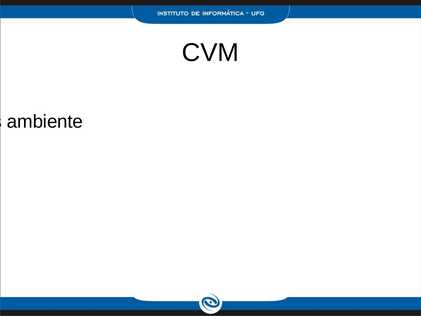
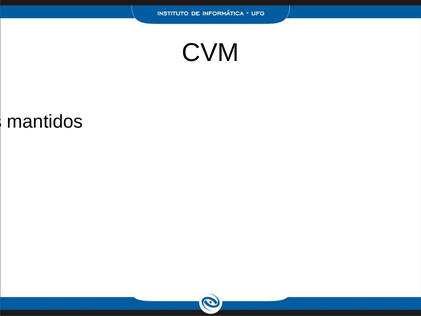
ambiente: ambiente -> mantidos
